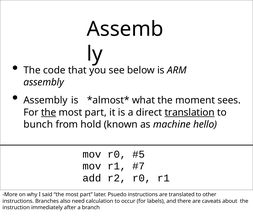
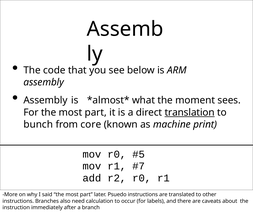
the at (49, 112) underline: present -> none
hold: hold -> core
hello: hello -> print
